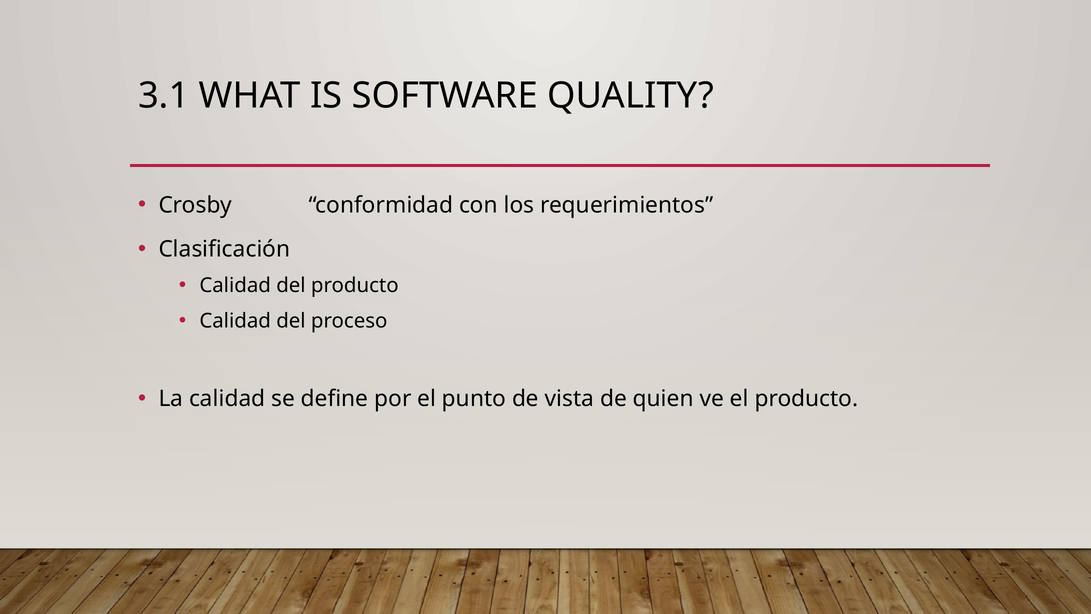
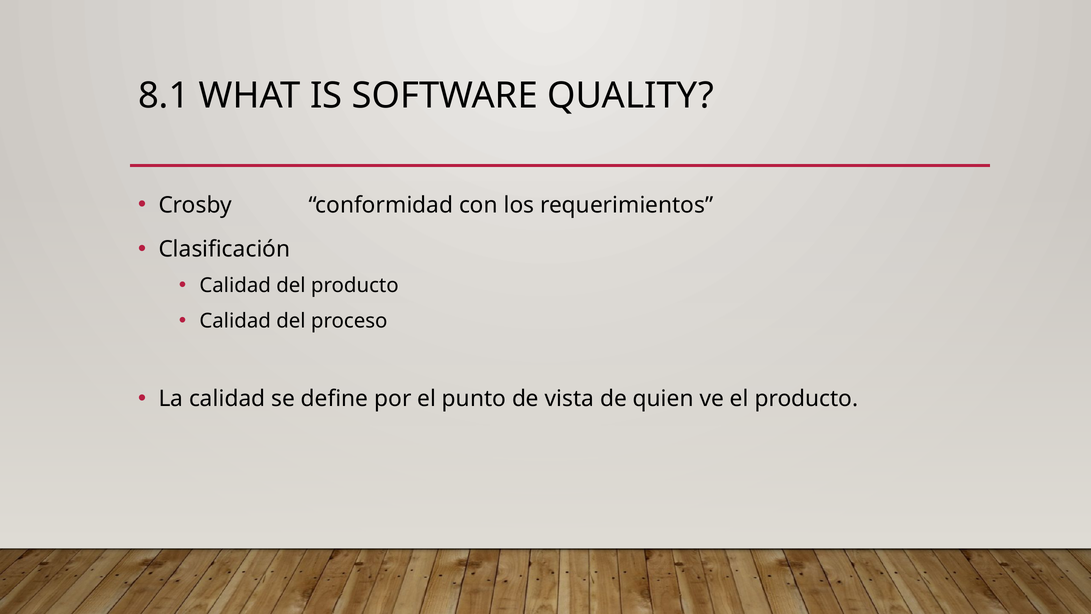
3.1: 3.1 -> 8.1
